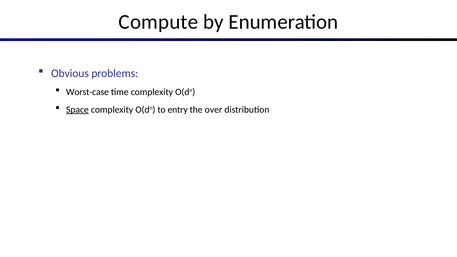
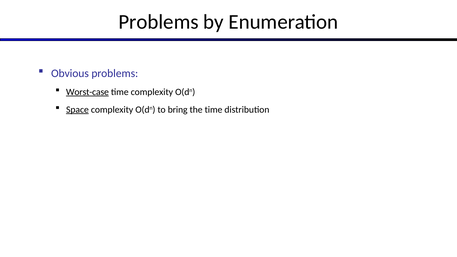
Compute at (158, 22): Compute -> Problems
Worst-case underline: none -> present
entry: entry -> bring
the over: over -> time
